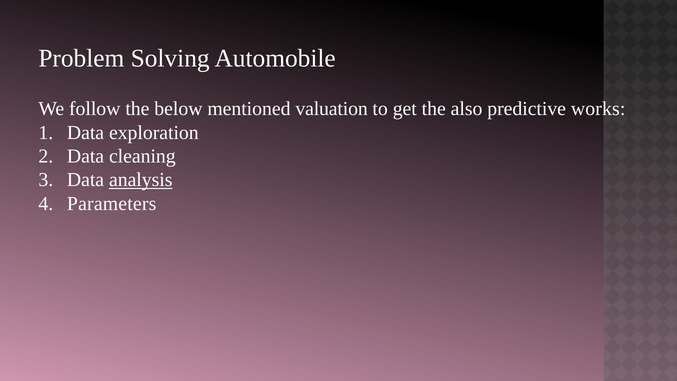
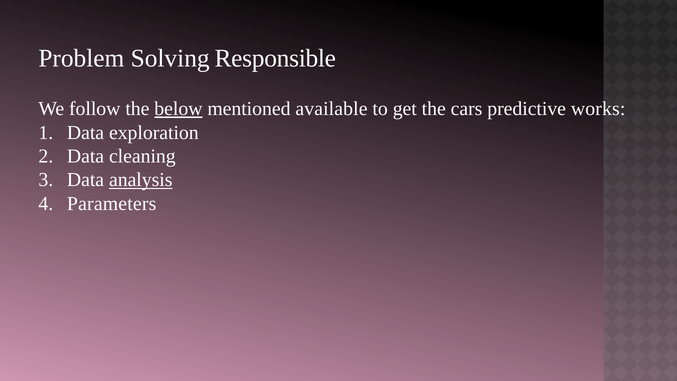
Automobile: Automobile -> Responsible
below underline: none -> present
valuation: valuation -> available
also: also -> cars
